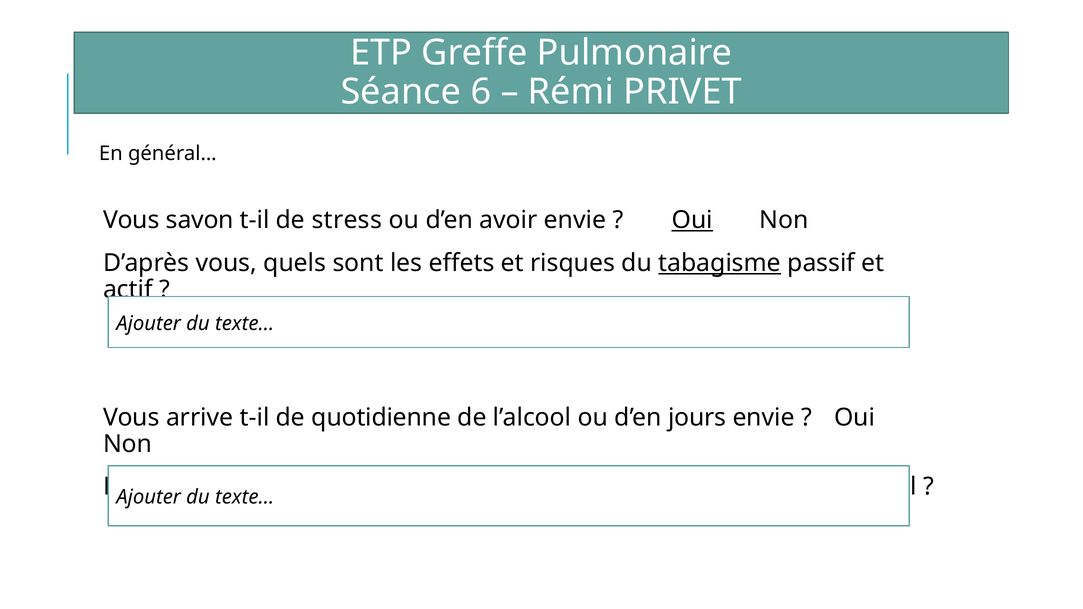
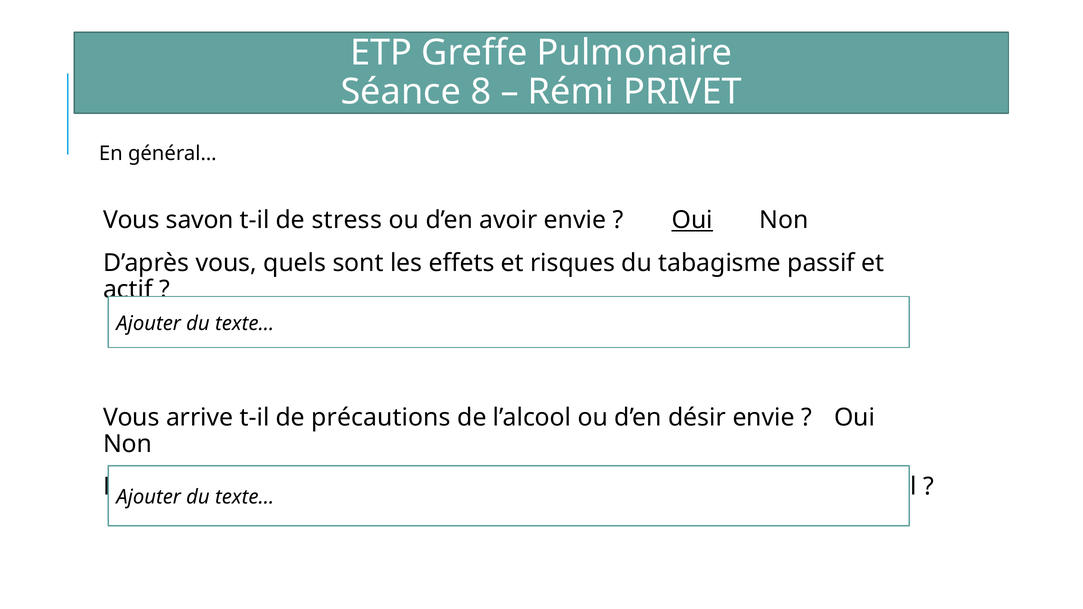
6: 6 -> 8
tabagisme underline: present -> none
quotidienne: quotidienne -> précautions
jours: jours -> désir
